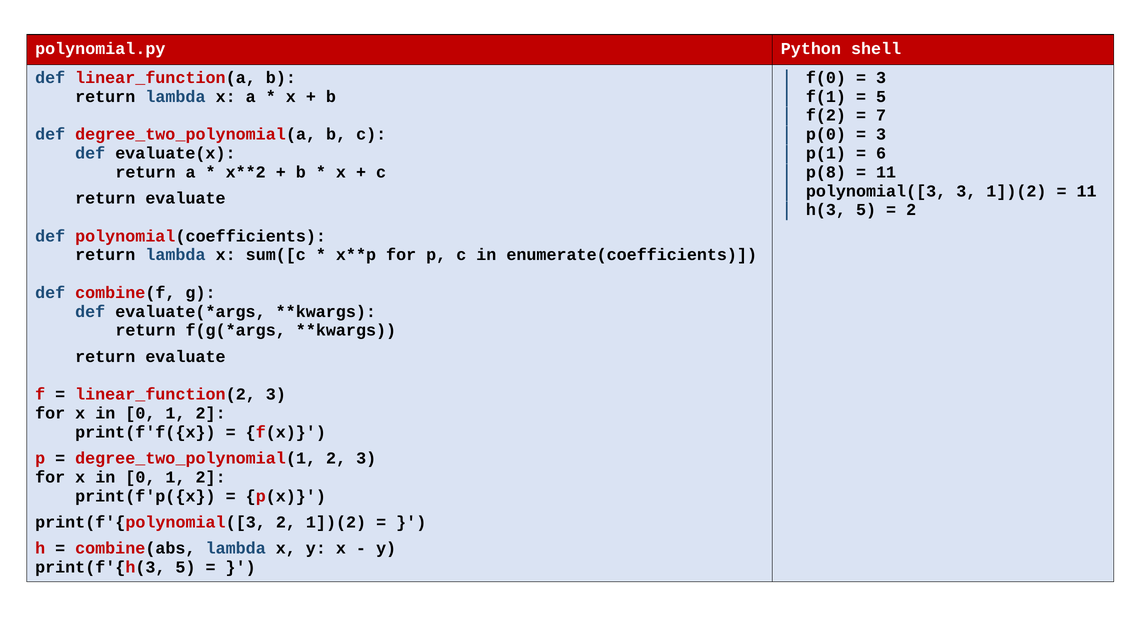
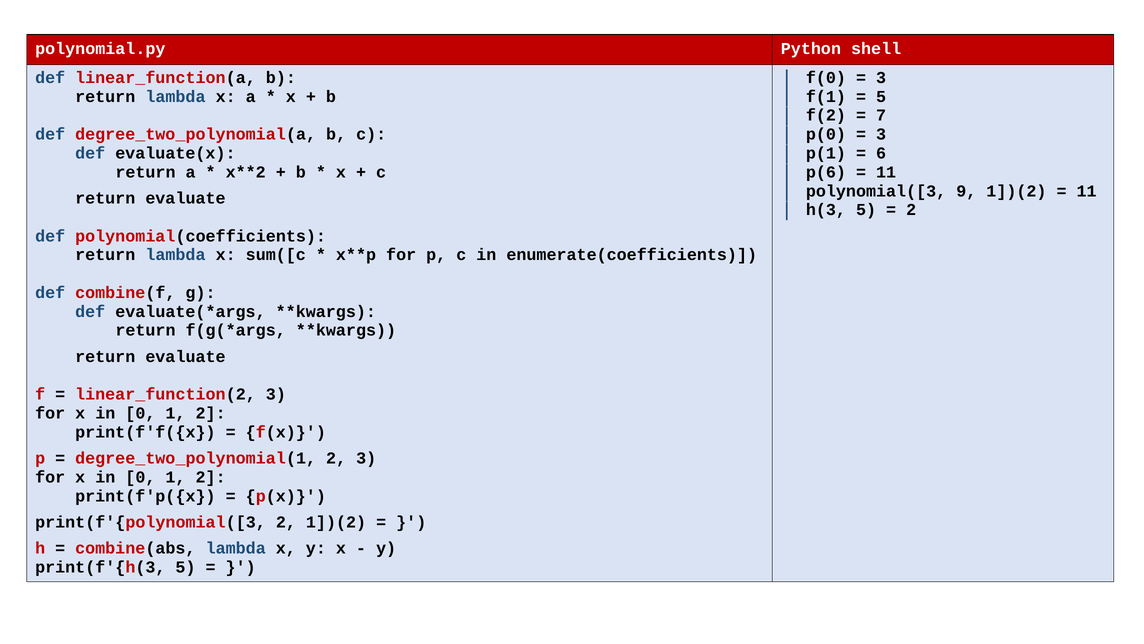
p(8: p(8 -> p(6
polynomial([3 3: 3 -> 9
